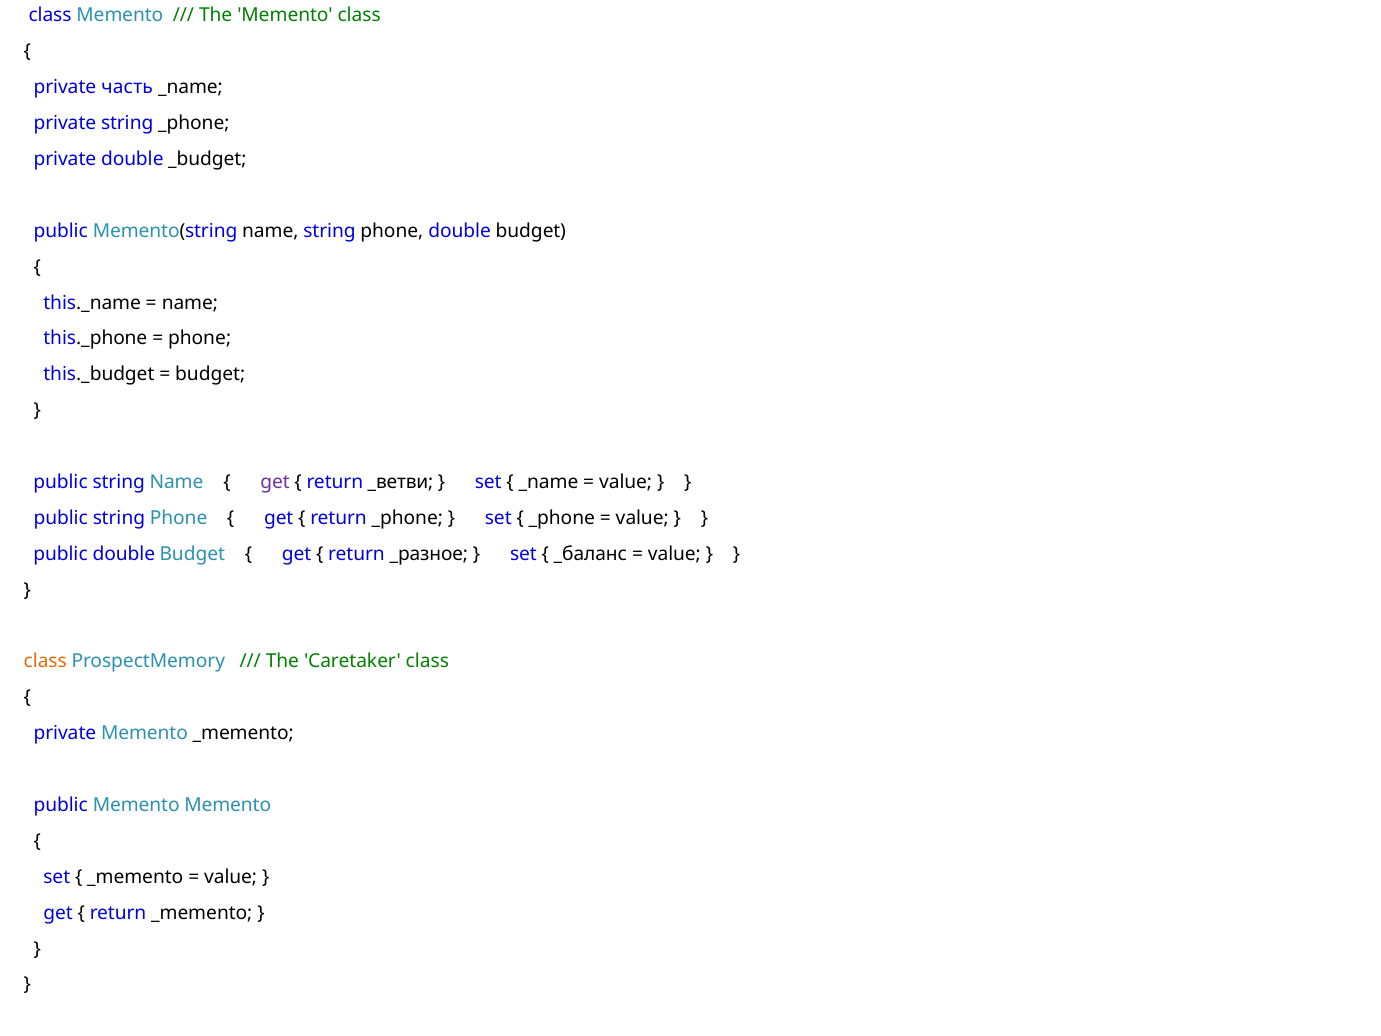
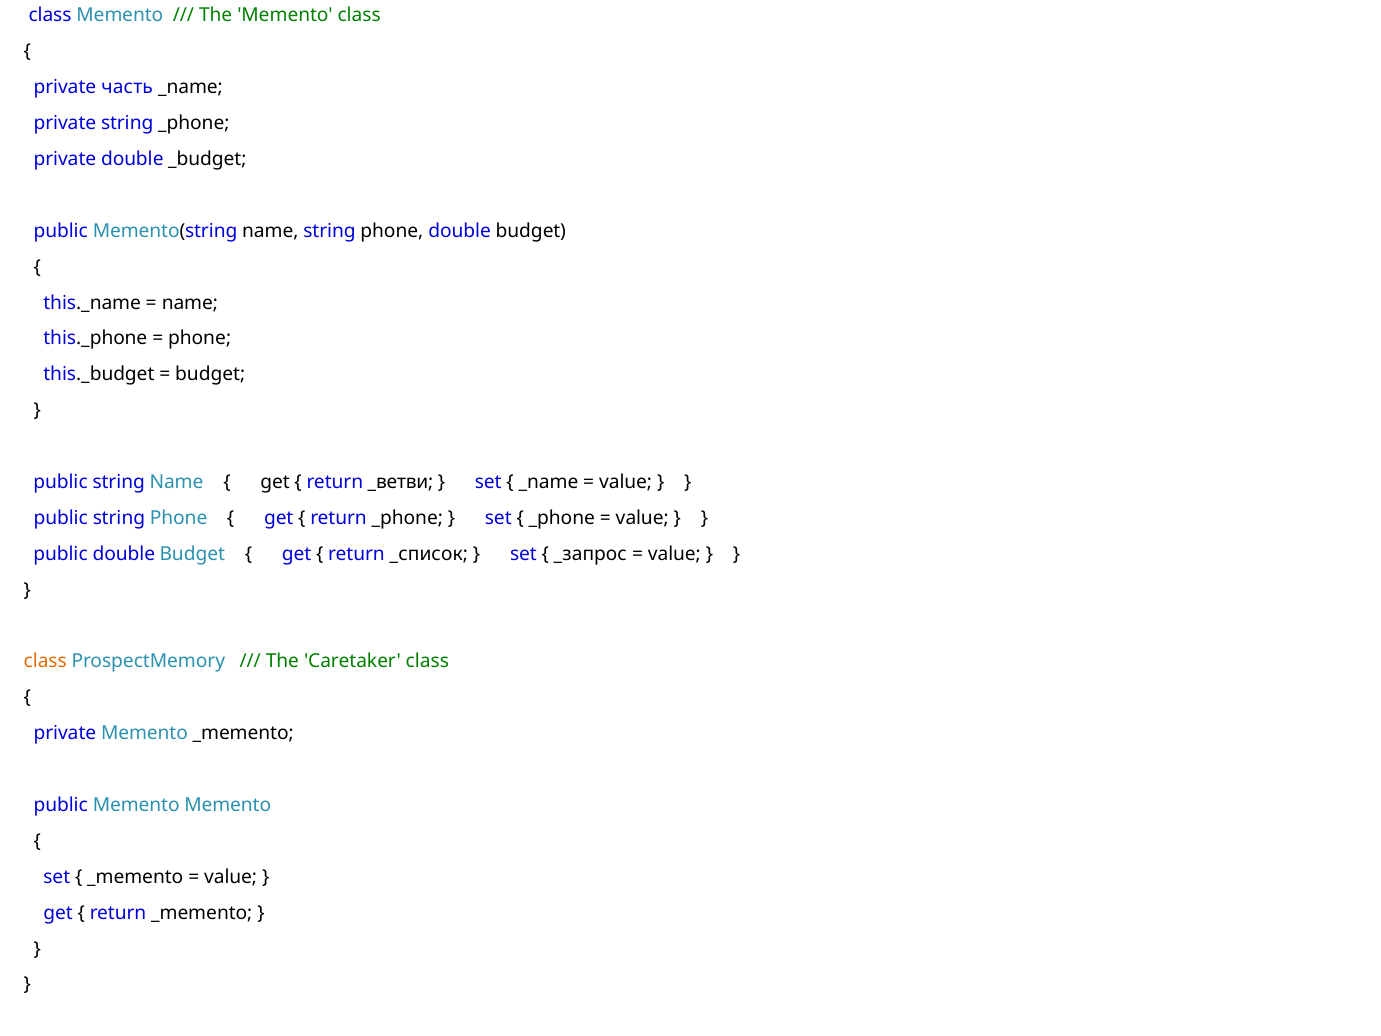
get at (275, 482) colour: purple -> black
_разное: _разное -> _список
_баланс: _баланс -> _запрос
